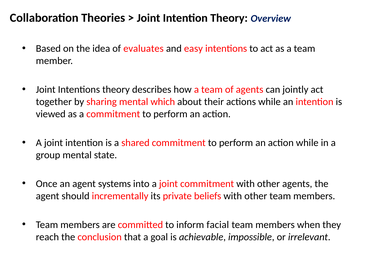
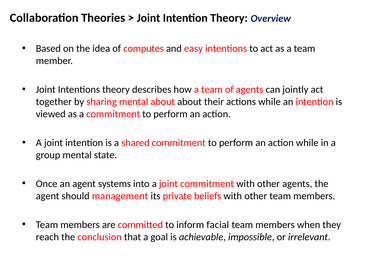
evaluates: evaluates -> computes
mental which: which -> about
incrementally: incrementally -> management
